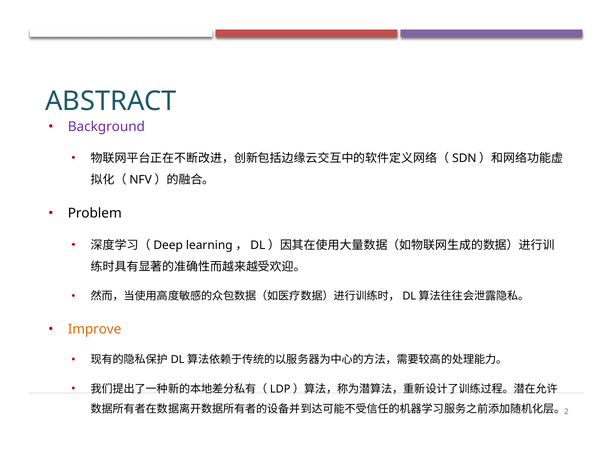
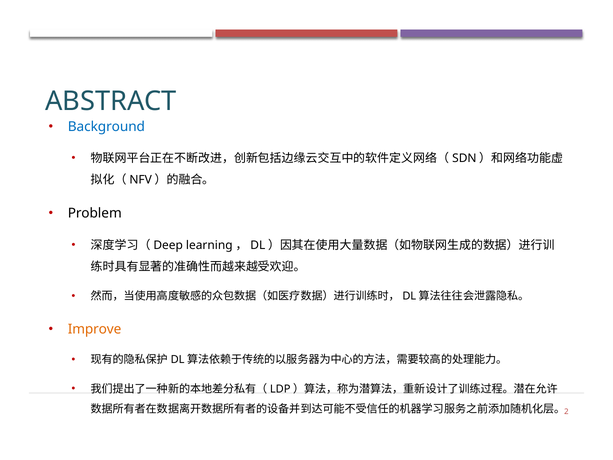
Background colour: purple -> blue
